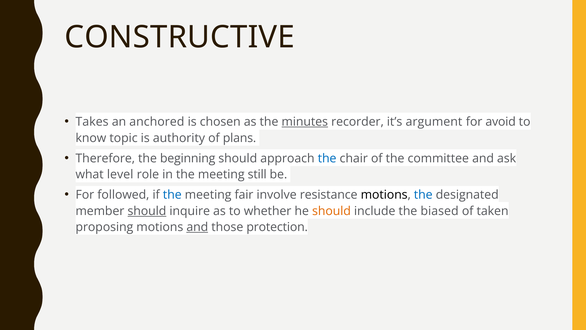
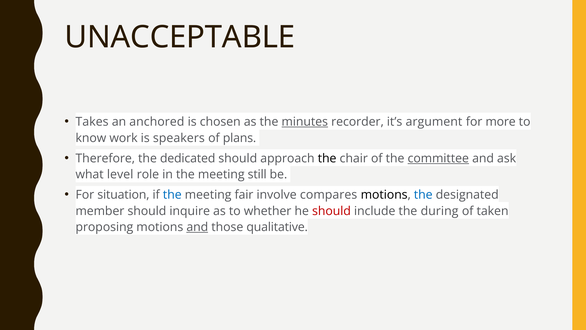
CONSTRUCTIVE: CONSTRUCTIVE -> UNACCEPTABLE
avoid: avoid -> more
topic: topic -> work
authority: authority -> speakers
beginning: beginning -> dedicated
the at (327, 158) colour: blue -> black
committee underline: none -> present
followed: followed -> situation
resistance: resistance -> compares
should at (147, 211) underline: present -> none
should at (331, 211) colour: orange -> red
biased: biased -> during
protection: protection -> qualitative
